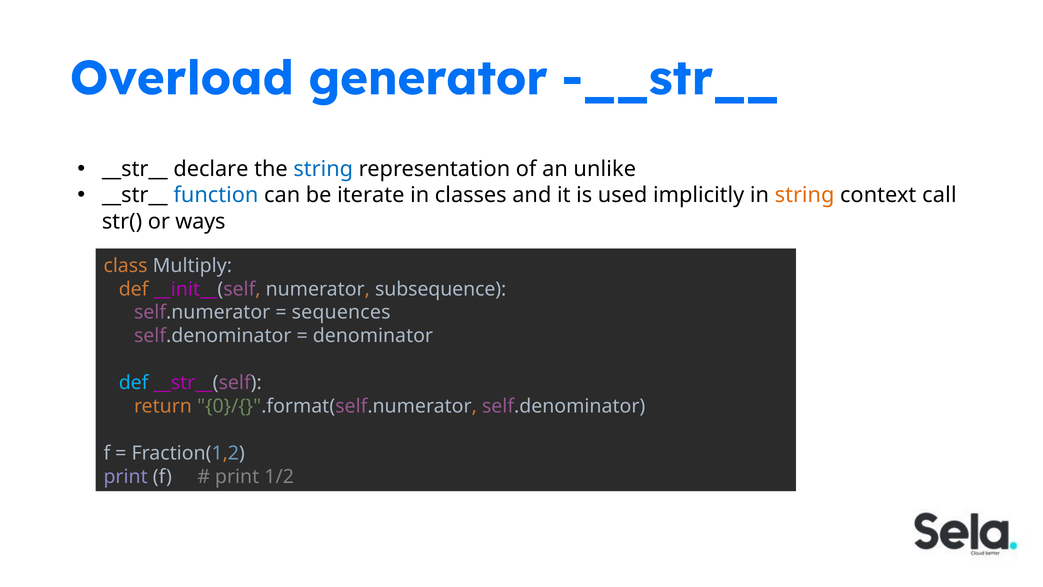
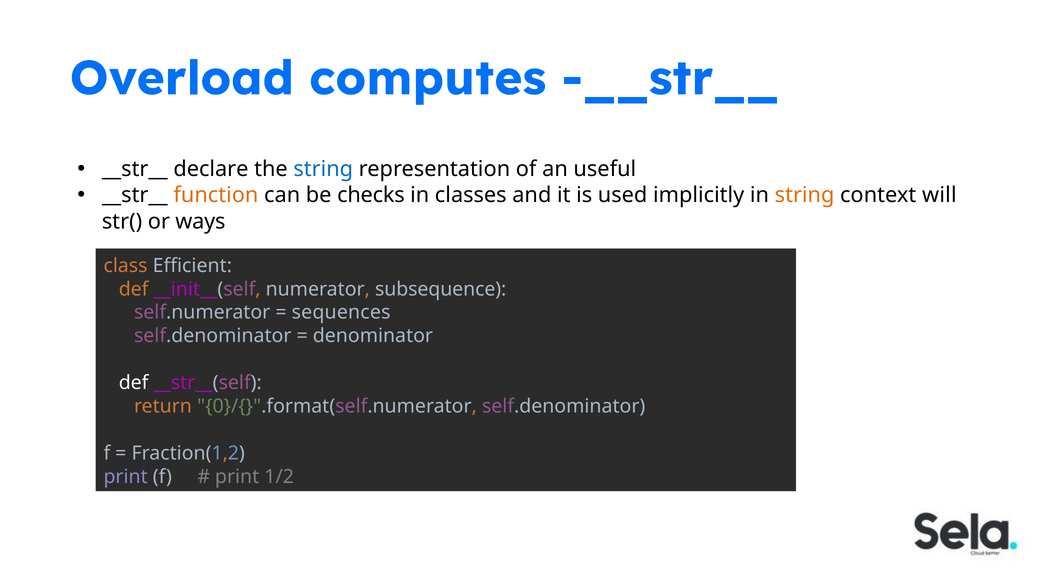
generator: generator -> computes
unlike: unlike -> useful
function colour: blue -> orange
iterate: iterate -> checks
call: call -> will
Multiply: Multiply -> Efficient
def at (134, 383) colour: light blue -> white
